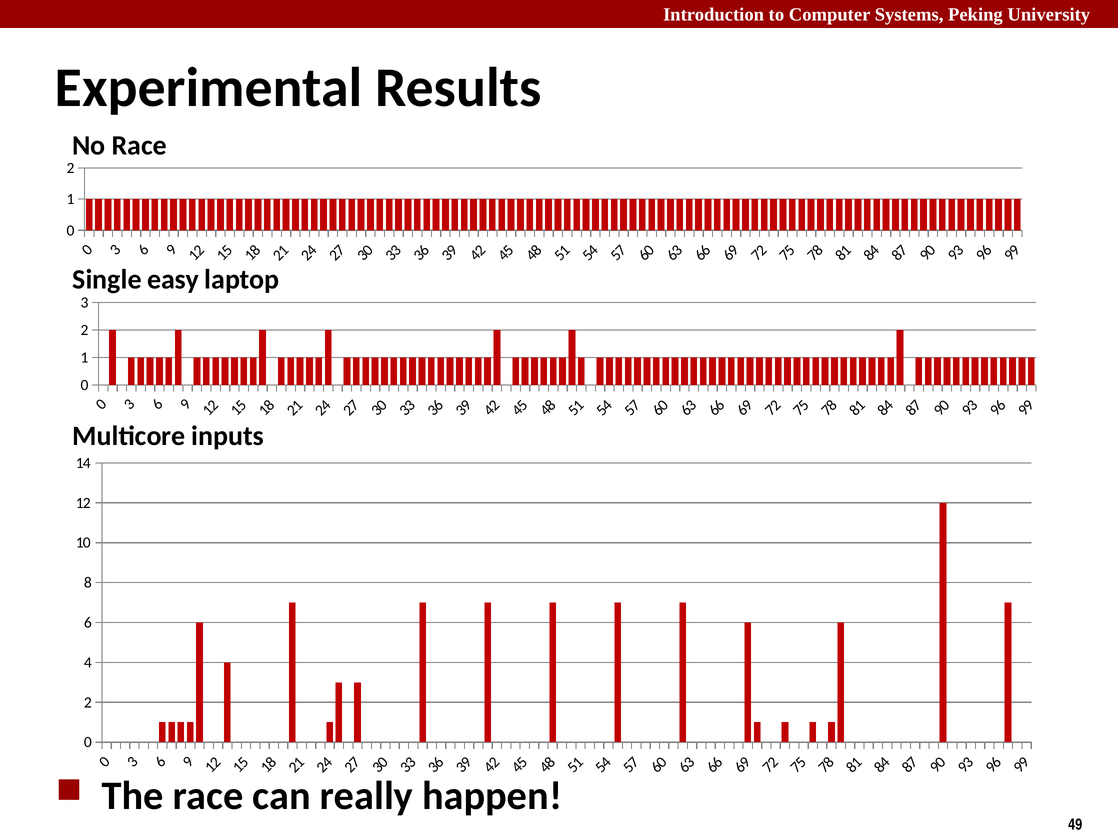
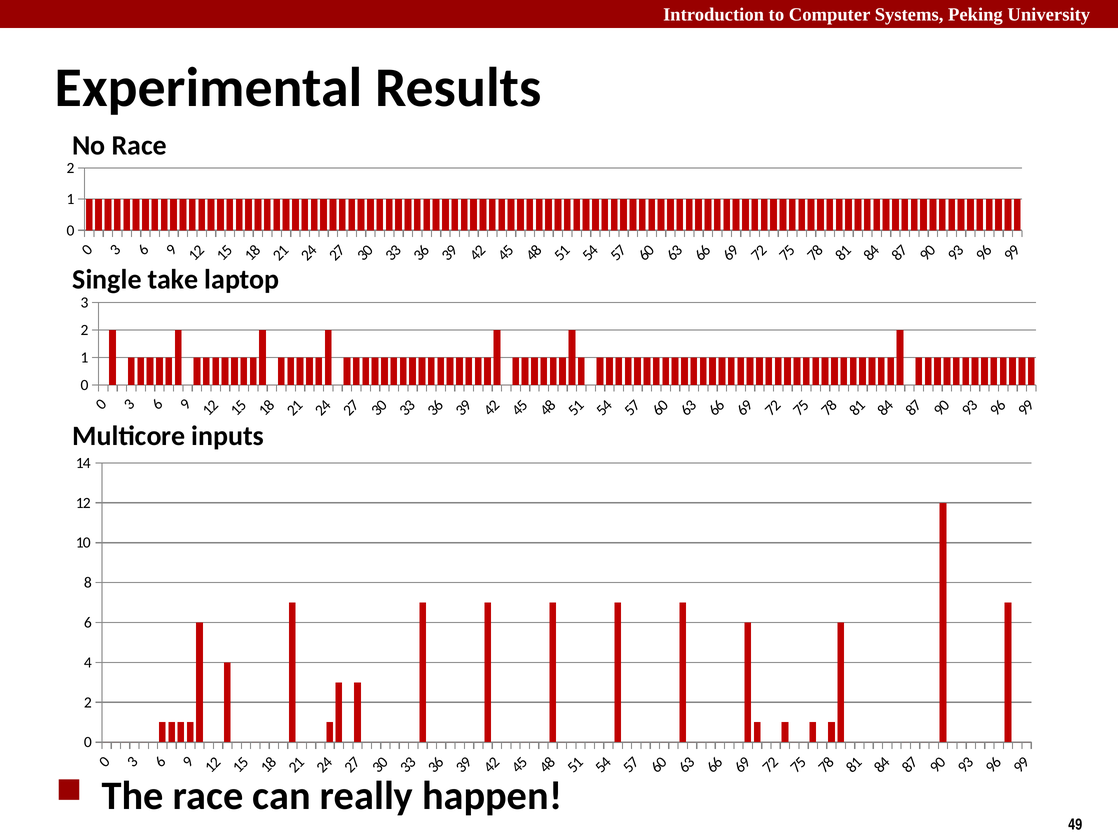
easy: easy -> take
